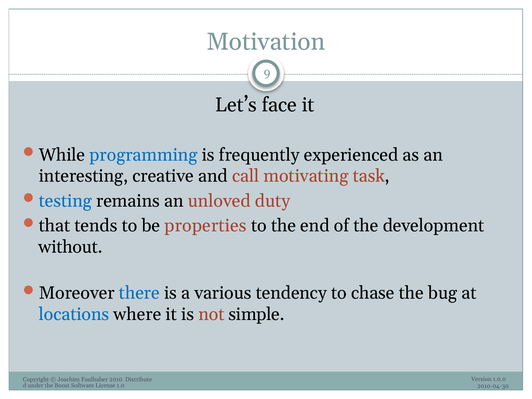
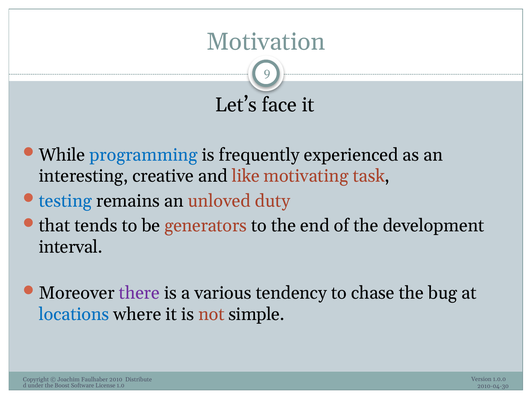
call: call -> like
properties: properties -> generators
without: without -> interval
there colour: blue -> purple
